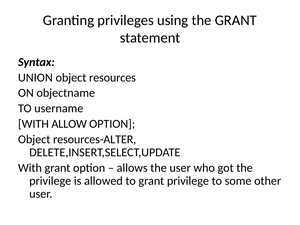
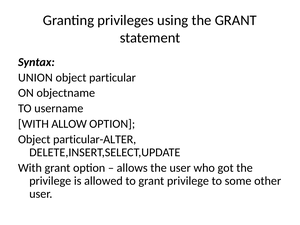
resources: resources -> particular
resources-ALTER: resources-ALTER -> particular-ALTER
